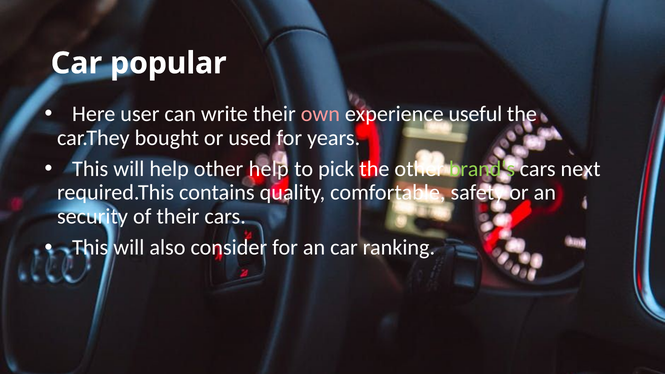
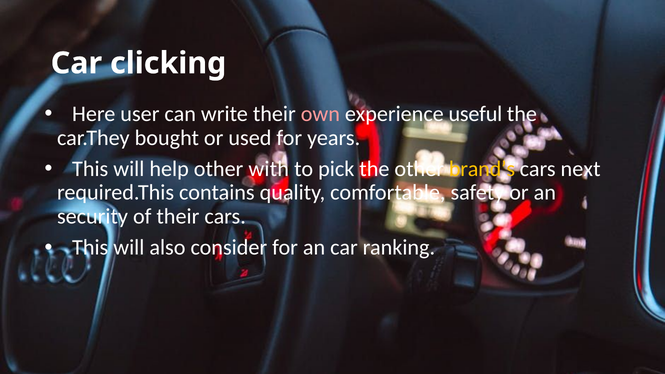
popular: popular -> clicking
other help: help -> with
brand’s colour: light green -> yellow
